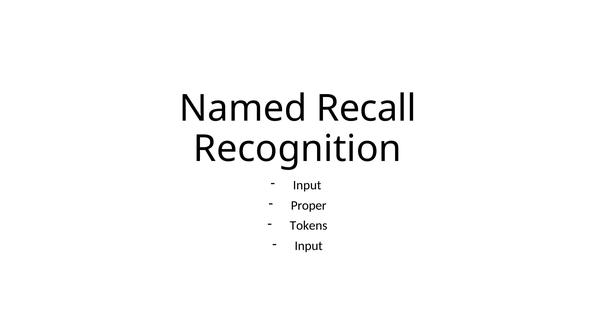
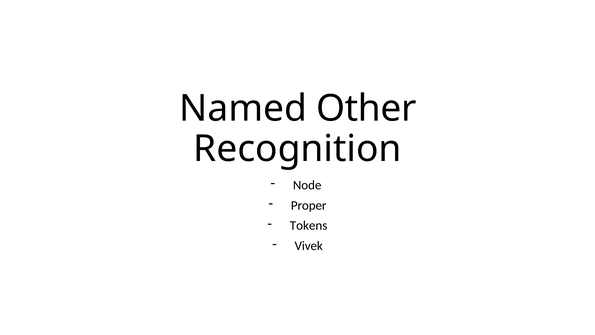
Recall: Recall -> Other
Input at (307, 185): Input -> Node
Input at (309, 246): Input -> Vivek
